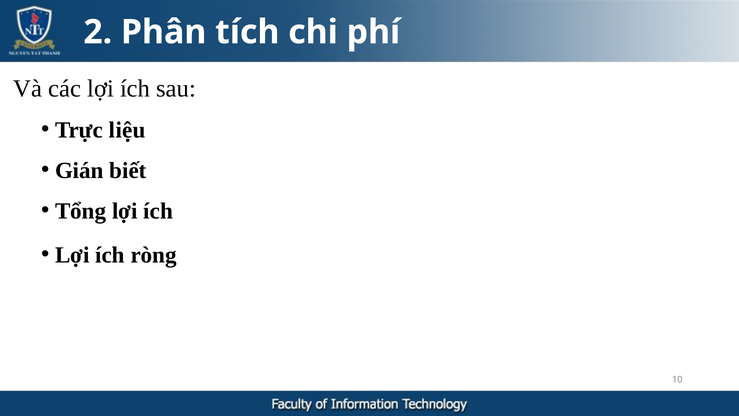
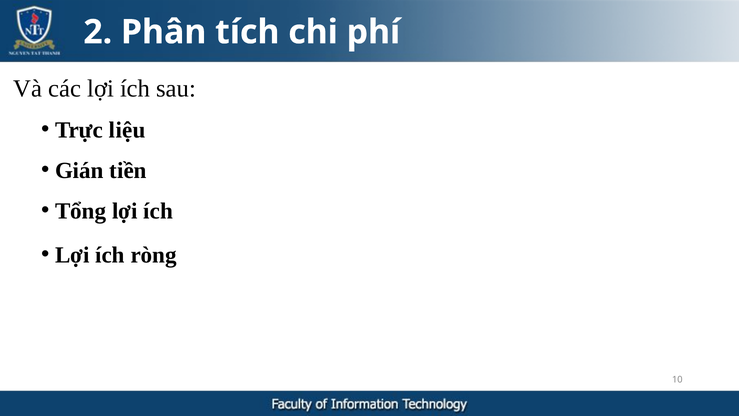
biết: biết -> tiền
